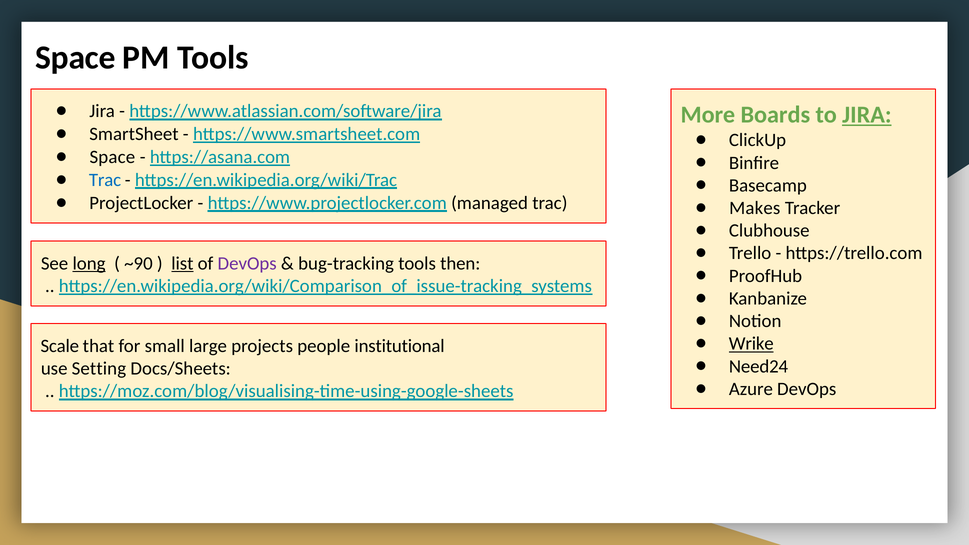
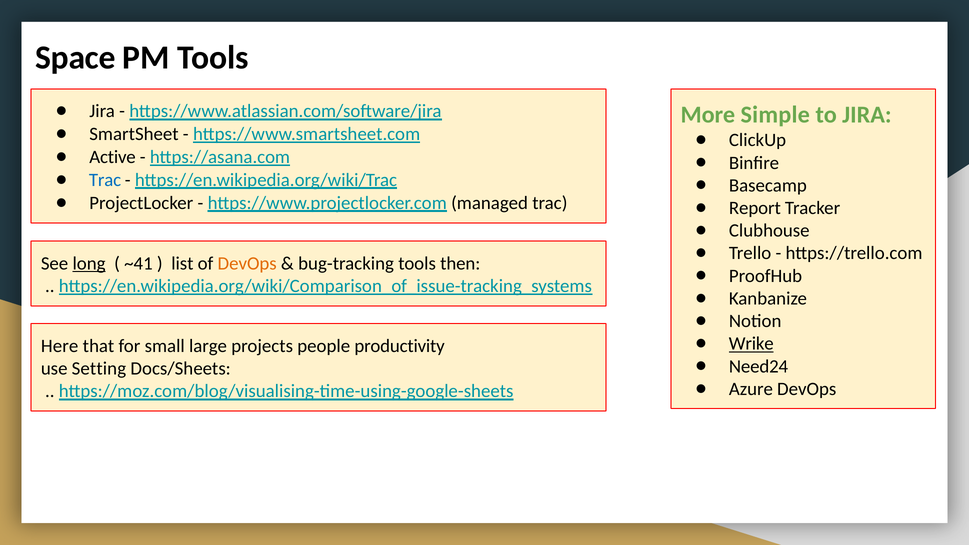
Boards: Boards -> Simple
JIRA at (867, 115) underline: present -> none
Space at (112, 157): Space -> Active
Makes: Makes -> Report
~90: ~90 -> ~41
list underline: present -> none
DevOps at (247, 263) colour: purple -> orange
Scale: Scale -> Here
institutional: institutional -> productivity
